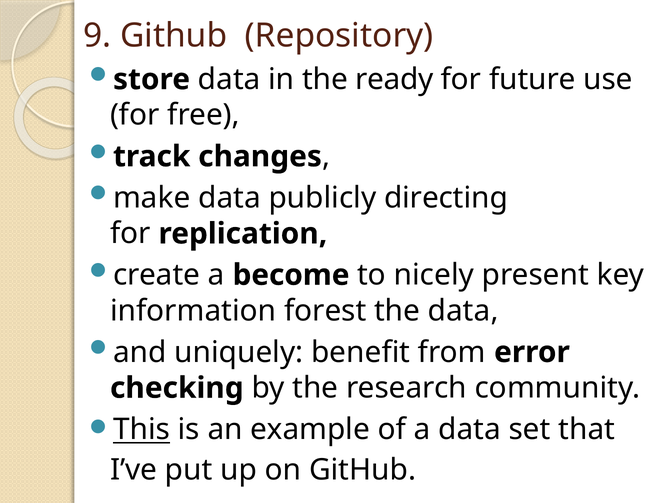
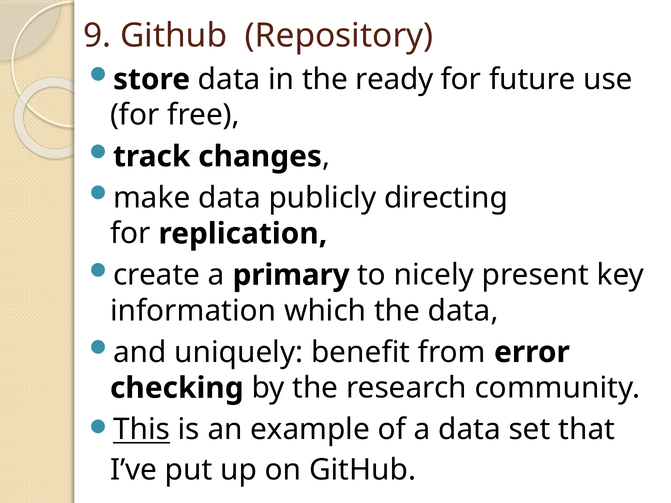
become: become -> primary
forest: forest -> which
